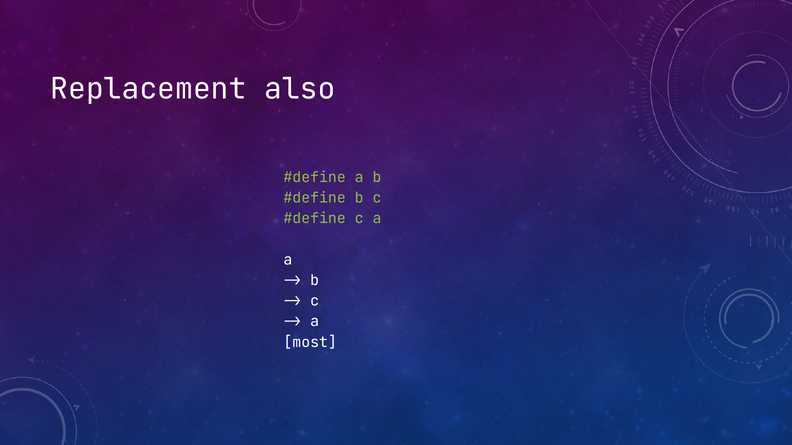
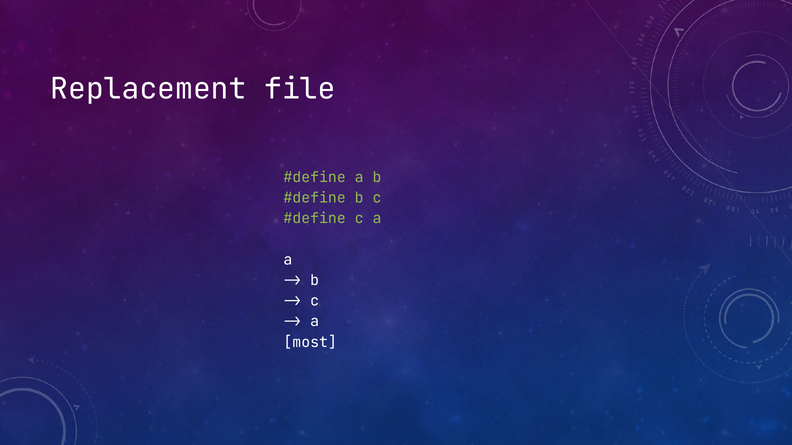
also: also -> file
